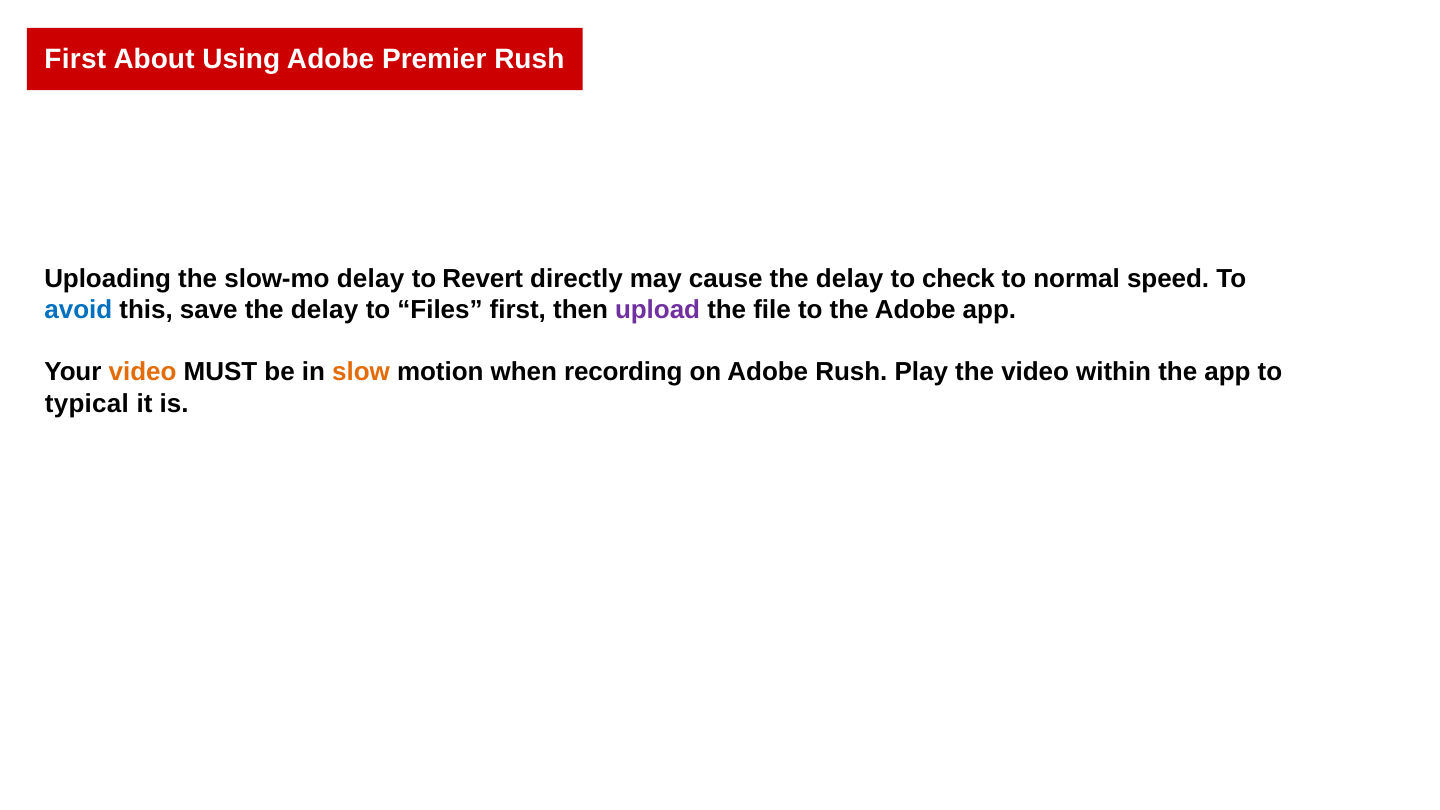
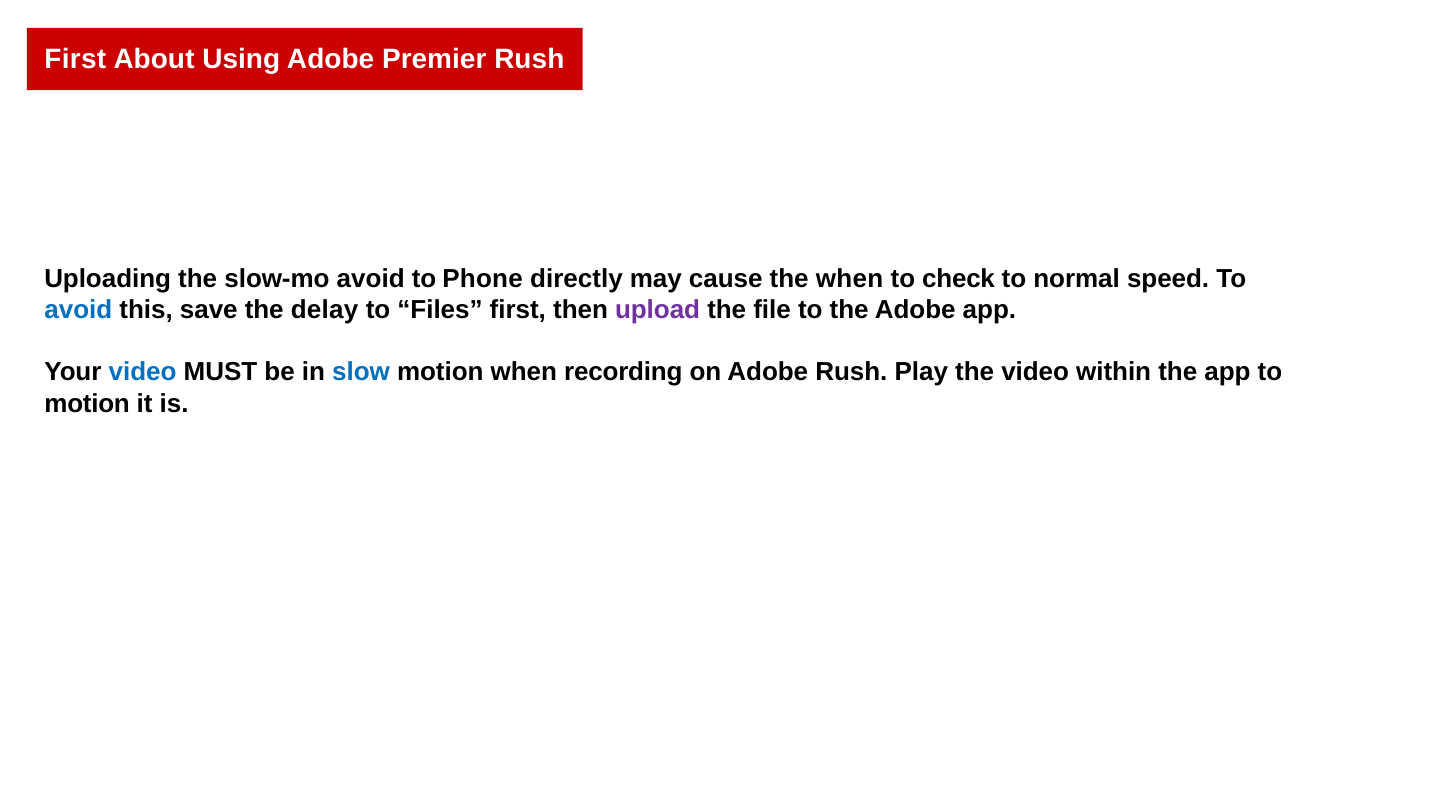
slow-mo delay: delay -> avoid
Revert: Revert -> Phone
cause the delay: delay -> when
video at (143, 372) colour: orange -> blue
slow colour: orange -> blue
typical at (87, 404): typical -> motion
